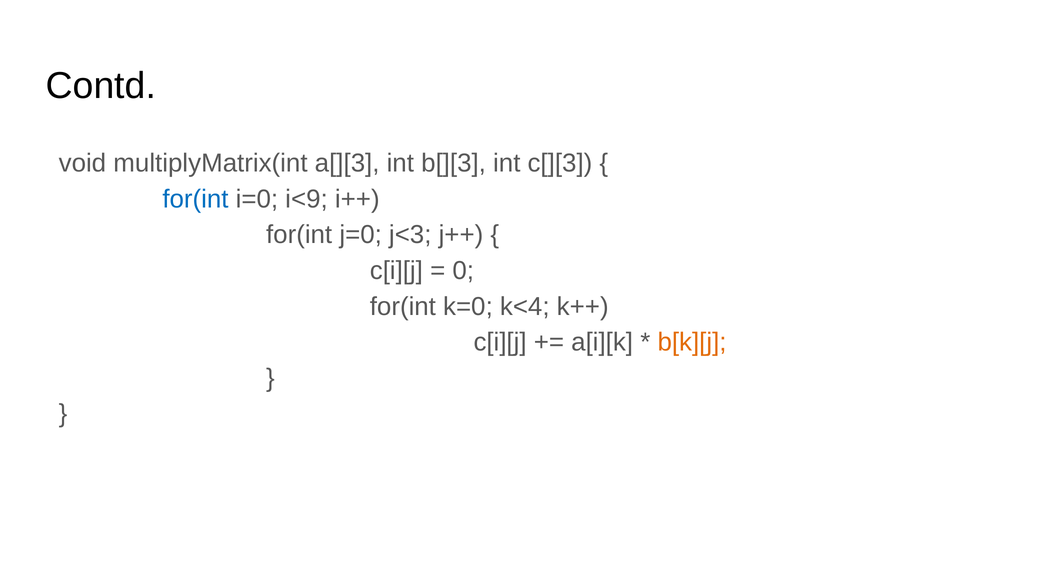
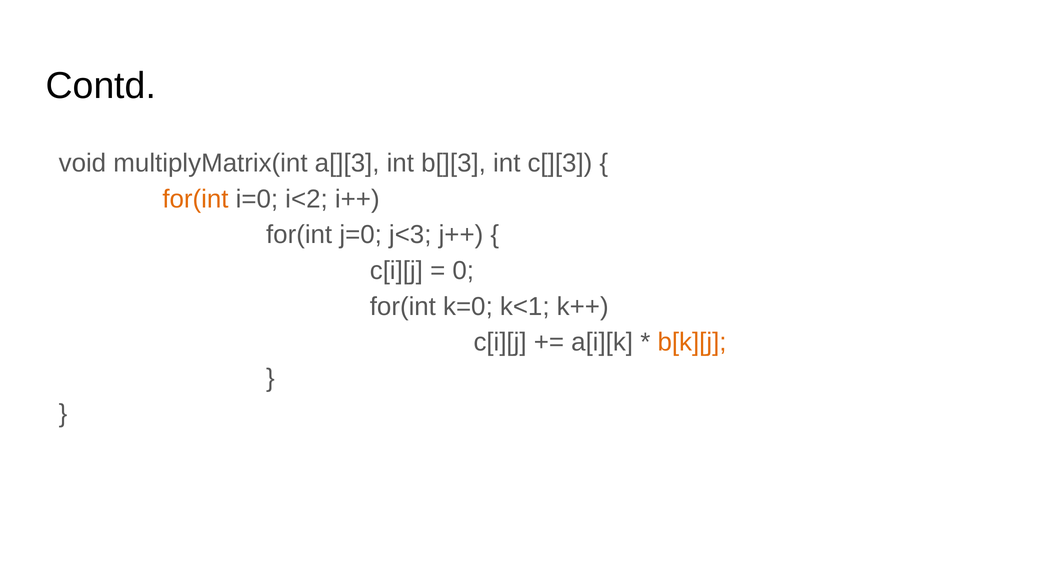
for(int at (195, 199) colour: blue -> orange
i<9: i<9 -> i<2
k<4: k<4 -> k<1
